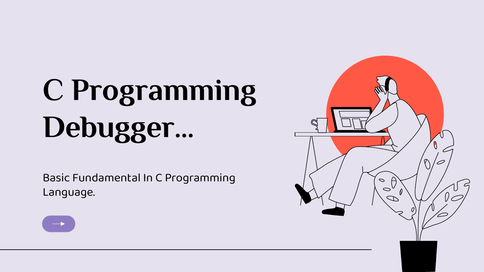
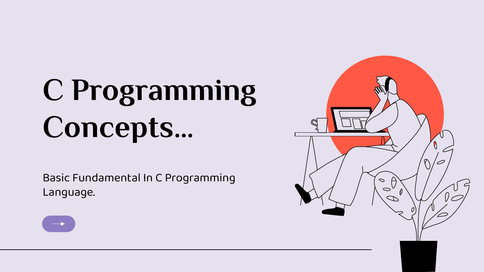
Debugger…: Debugger… -> Concepts…
